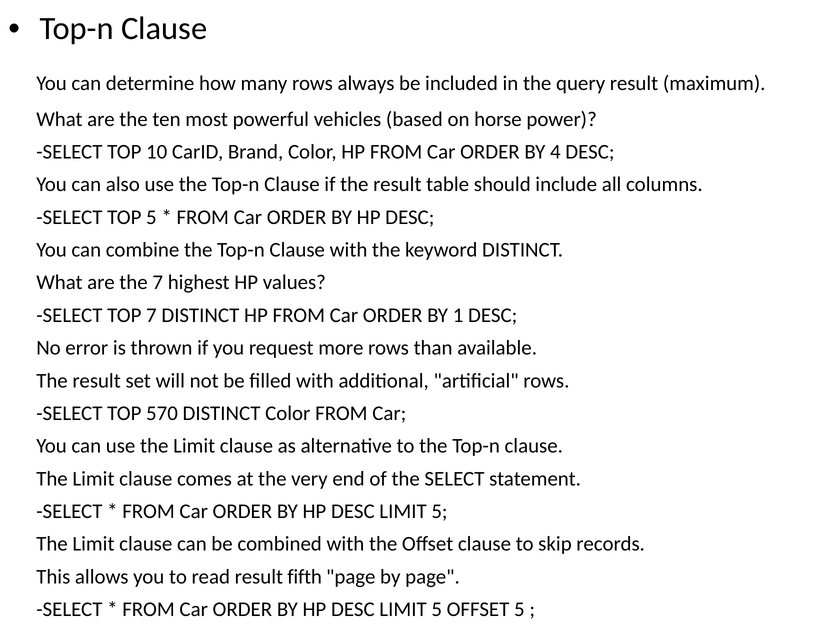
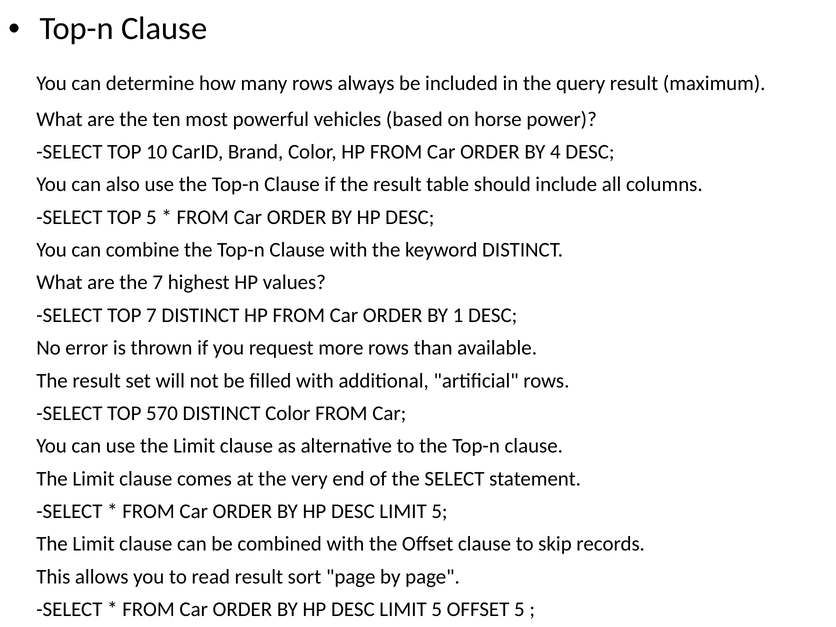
fifth: fifth -> sort
